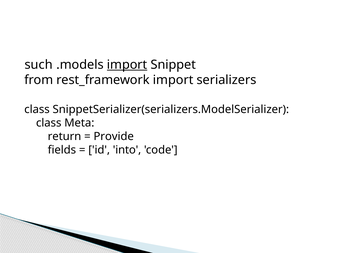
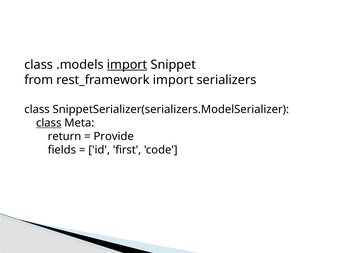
such at (39, 65): such -> class
class at (49, 123) underline: none -> present
into: into -> first
